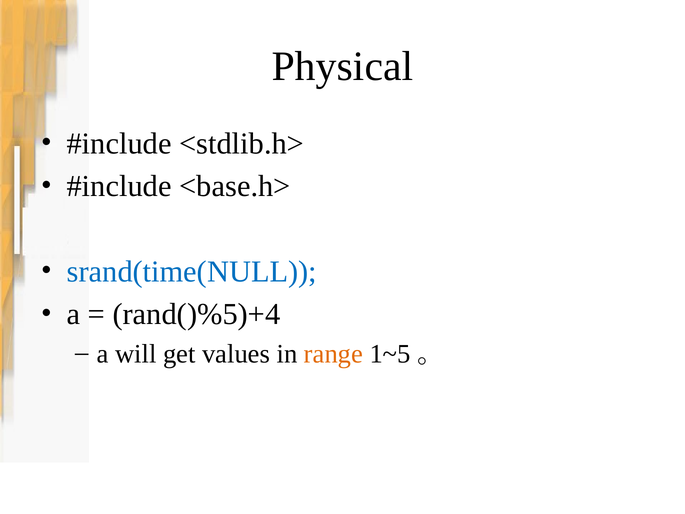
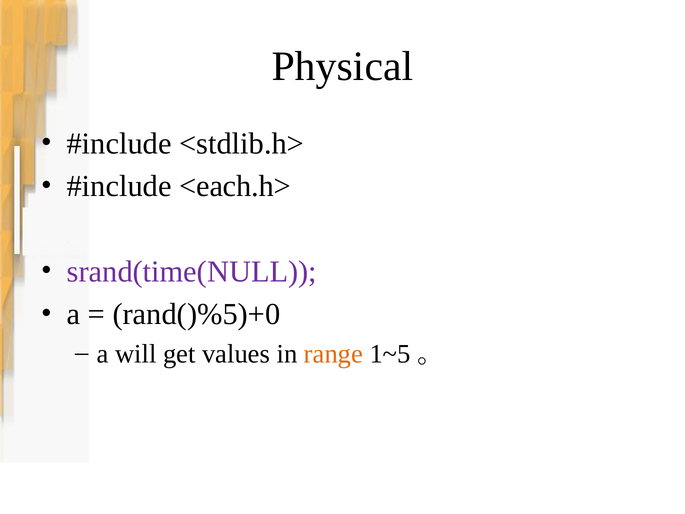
<base.h>: <base.h> -> <each.h>
srand(time(NULL colour: blue -> purple
rand()%5)+4: rand()%5)+4 -> rand()%5)+0
